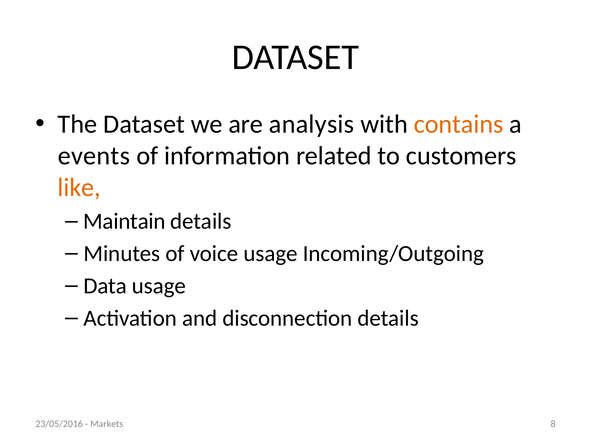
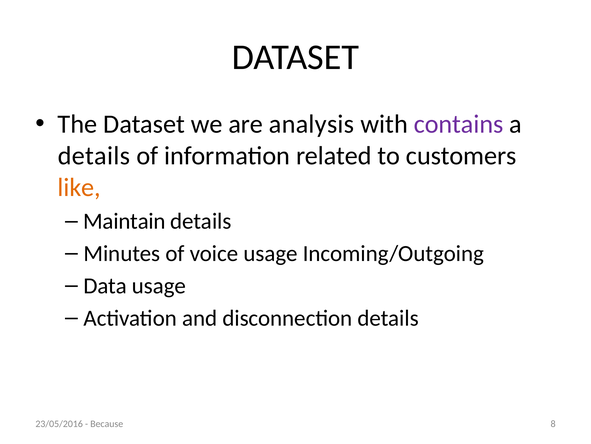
contains colour: orange -> purple
events at (94, 156): events -> details
Markets: Markets -> Because
